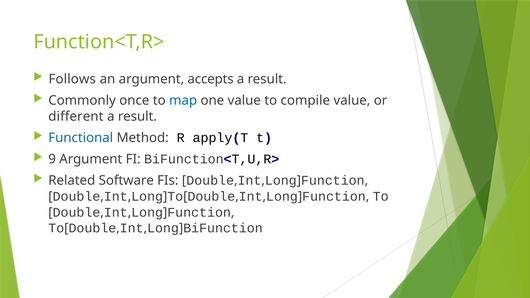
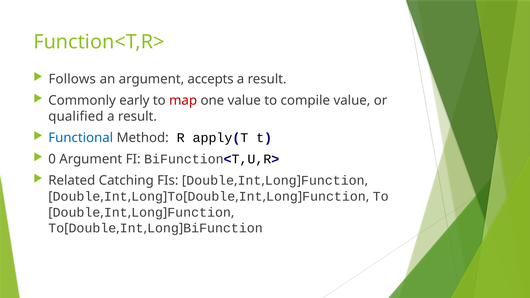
once: once -> early
map colour: blue -> red
different: different -> qualified
9: 9 -> 0
Software: Software -> Catching
